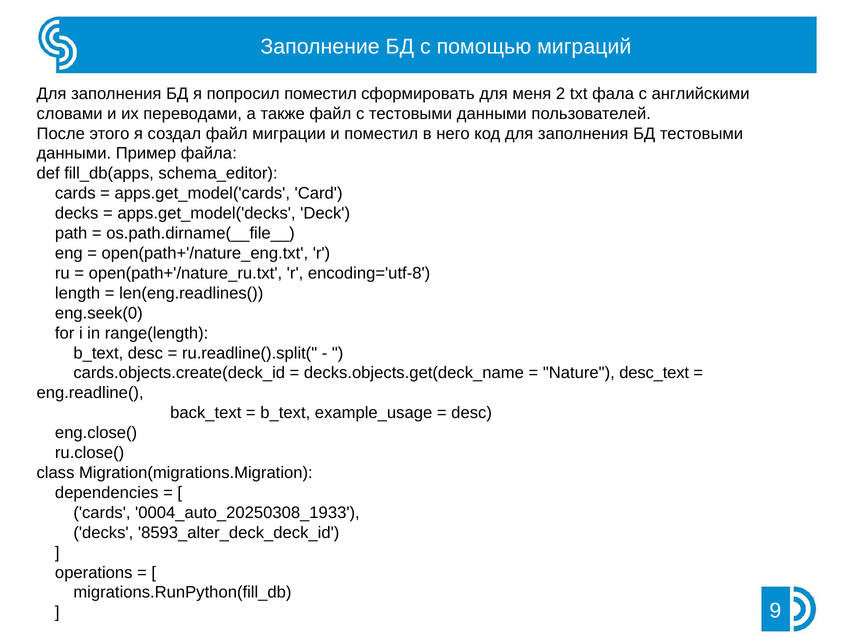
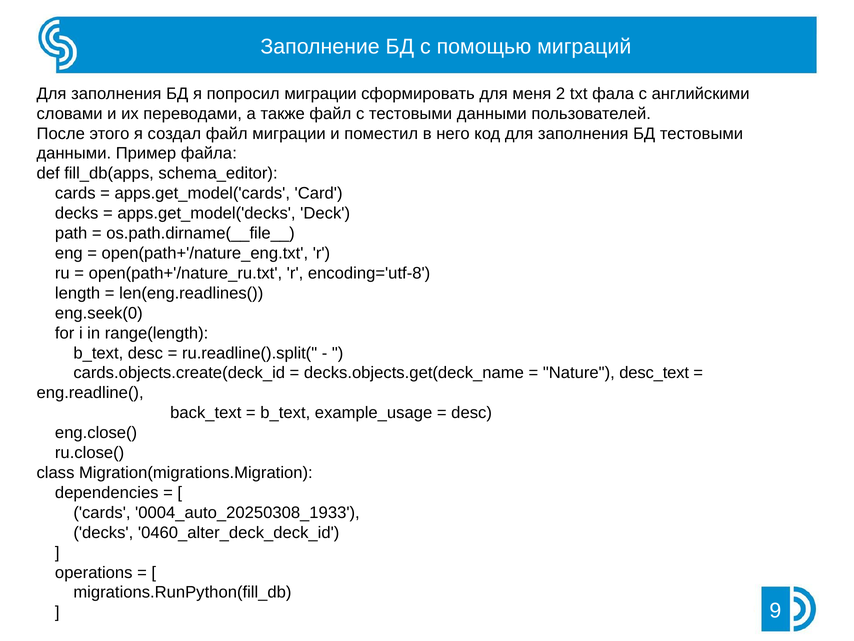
попросил поместил: поместил -> миграции
8593_alter_deck_deck_id: 8593_alter_deck_deck_id -> 0460_alter_deck_deck_id
